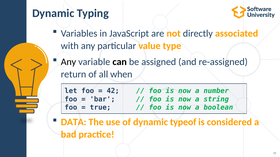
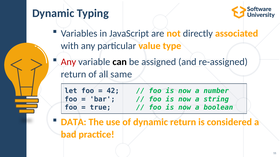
Any at (68, 62) colour: black -> red
when: when -> same
dynamic typeof: typeof -> return
